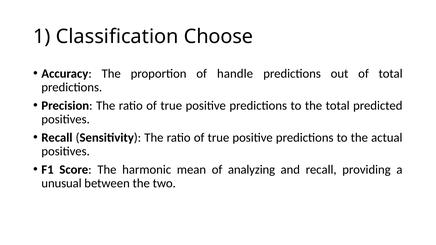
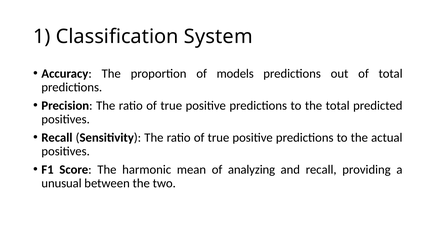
Choose: Choose -> System
handle: handle -> models
